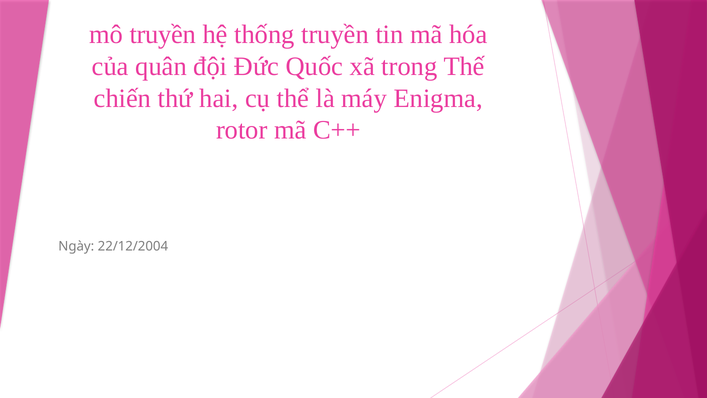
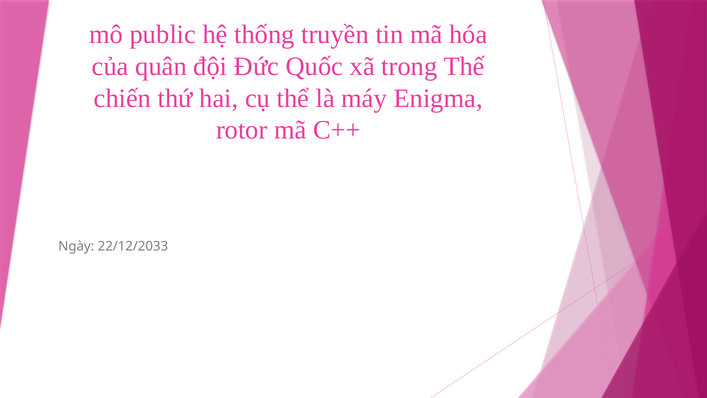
mô truyền: truyền -> public
22/12/2004: 22/12/2004 -> 22/12/2033
